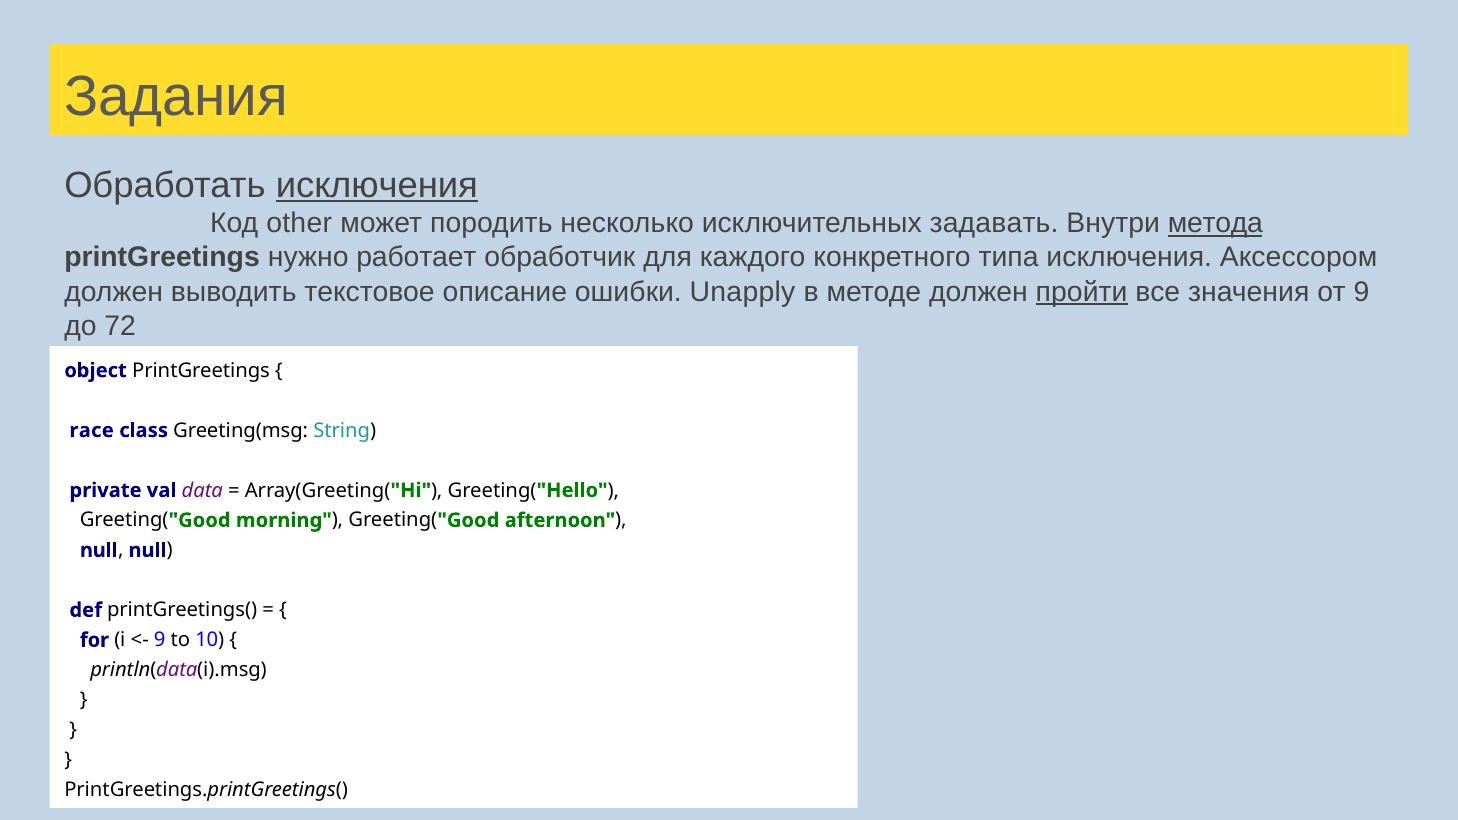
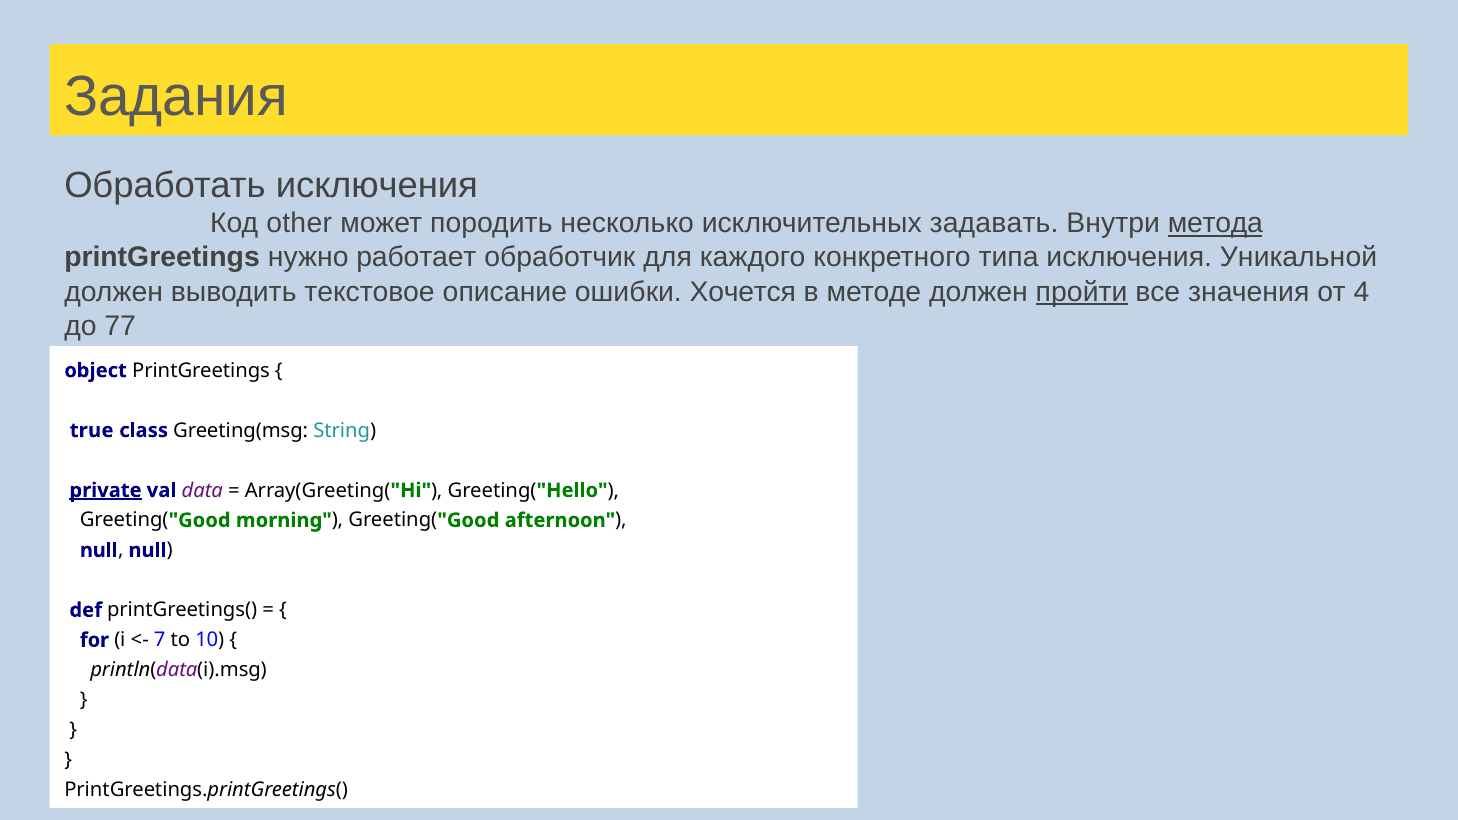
исключения at (377, 185) underline: present -> none
Аксессором: Аксессором -> Уникальной
Unapply: Unapply -> Хочется
от 9: 9 -> 4
72: 72 -> 77
race: race -> true
private underline: none -> present
9 at (160, 640): 9 -> 7
